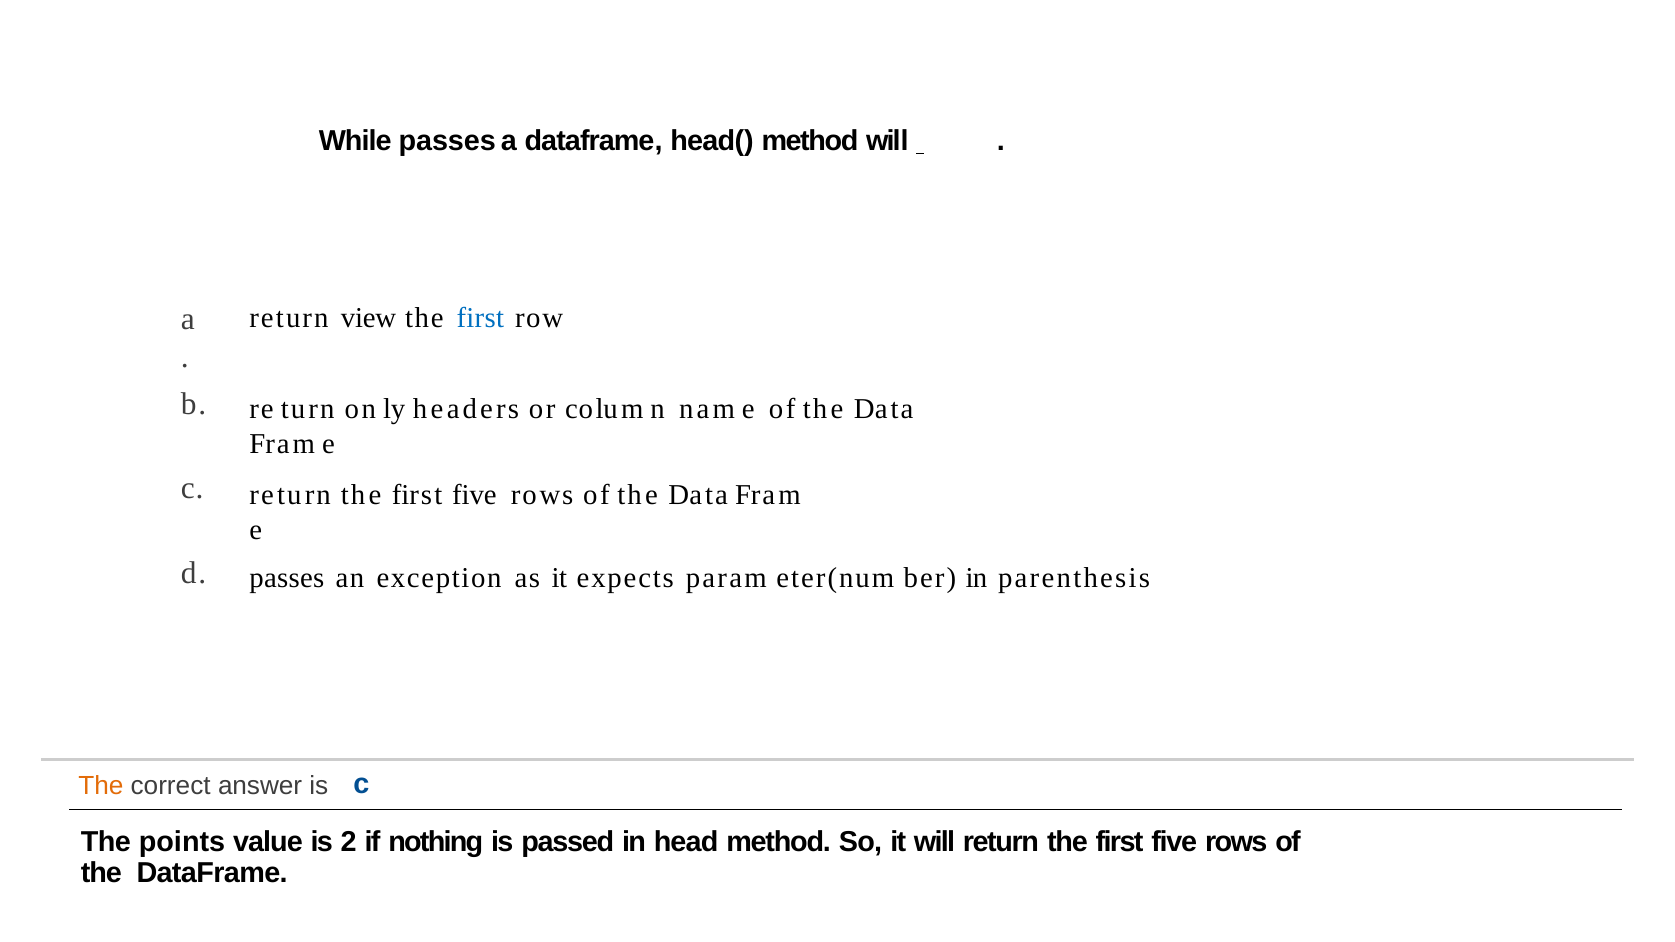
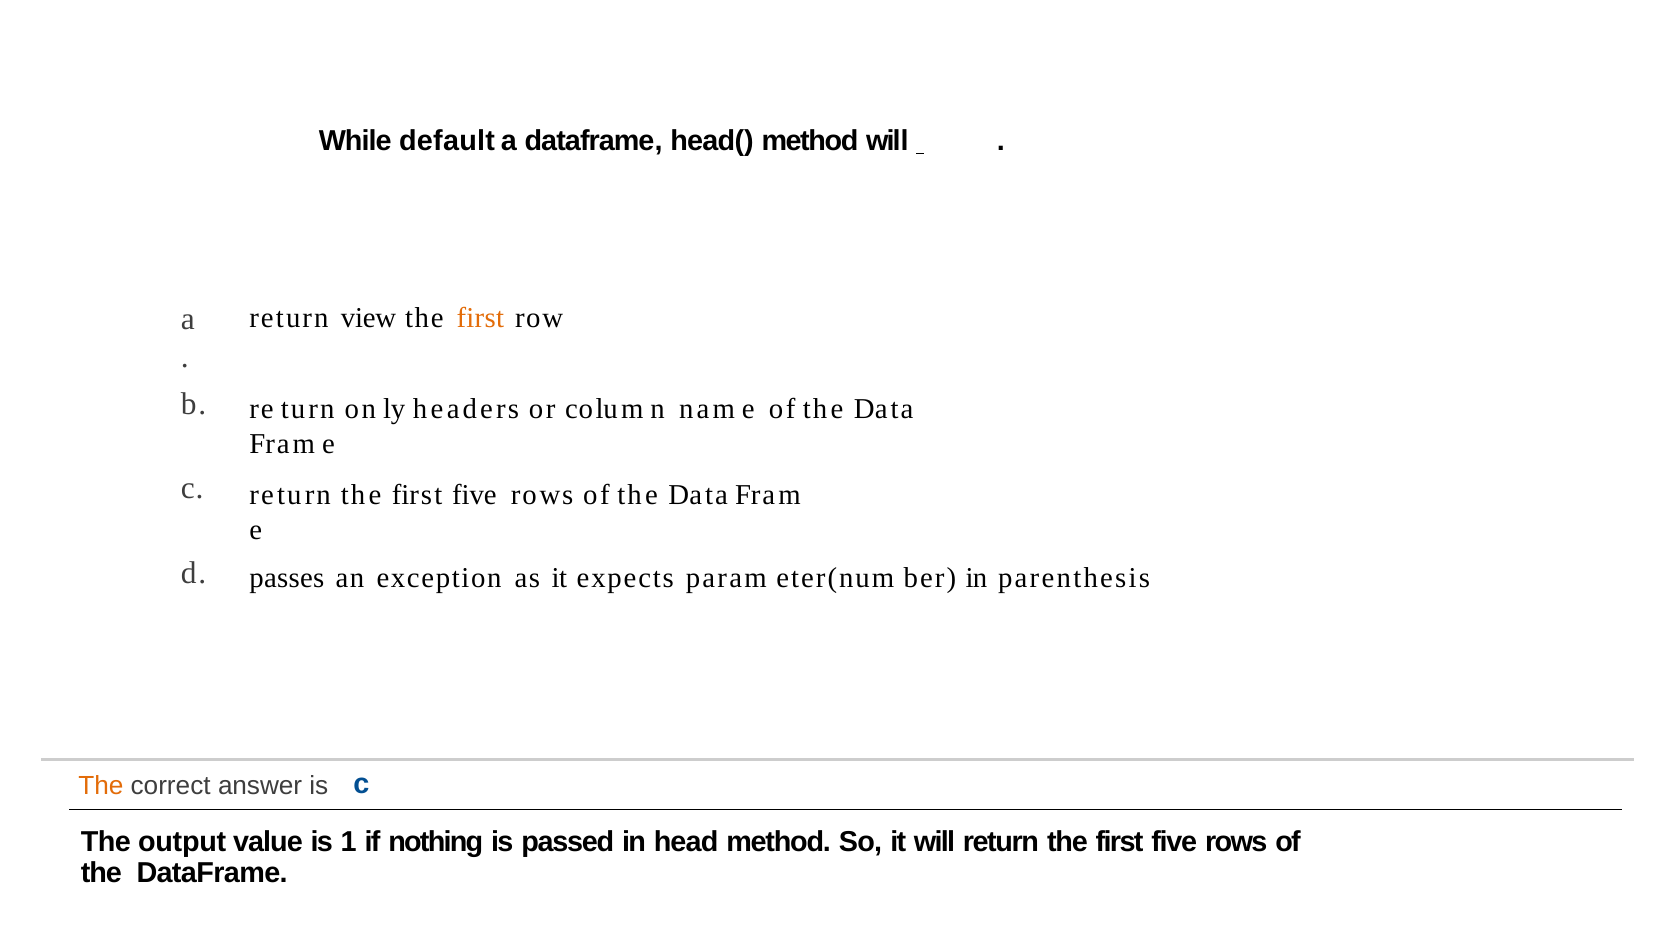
While passes: passes -> default
first at (480, 318) colour: blue -> orange
points: points -> output
2: 2 -> 1
